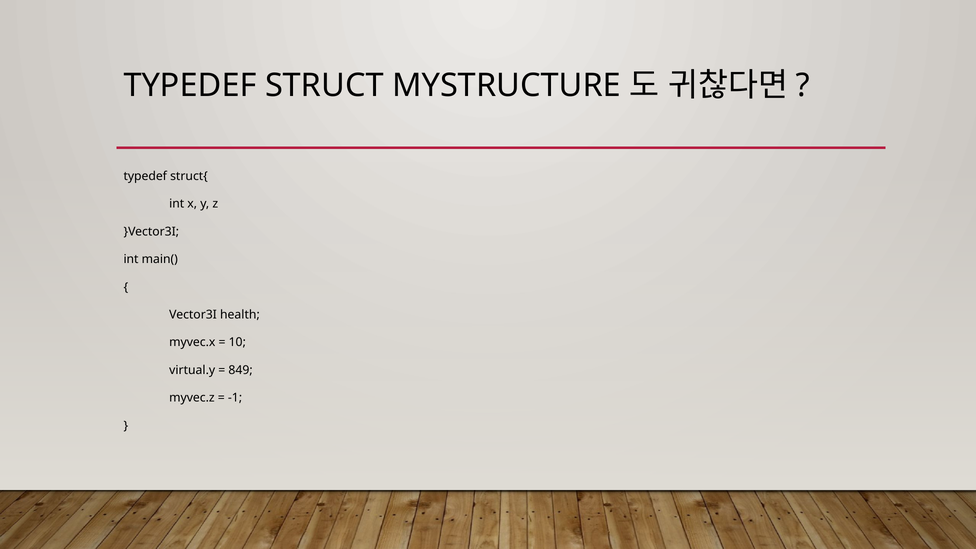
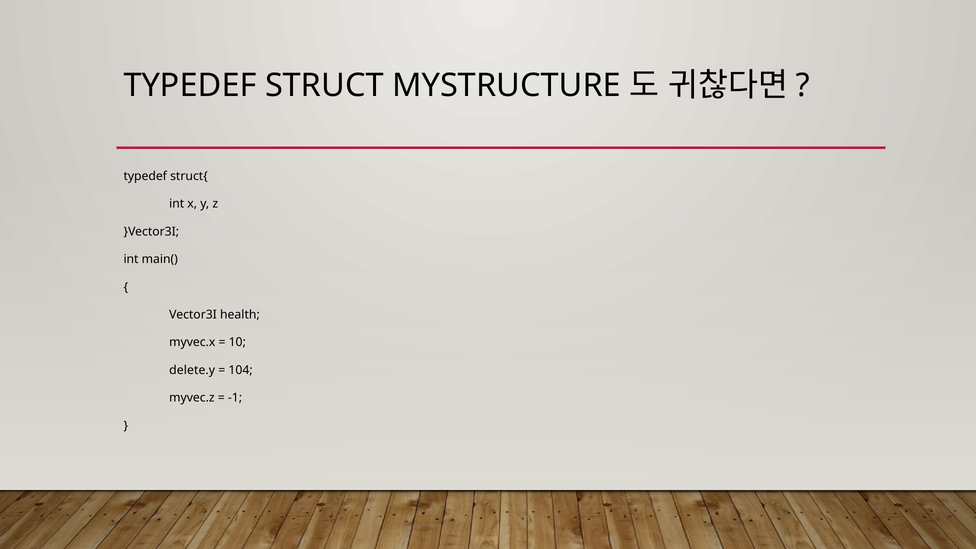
virtual.y: virtual.y -> delete.y
849: 849 -> 104
